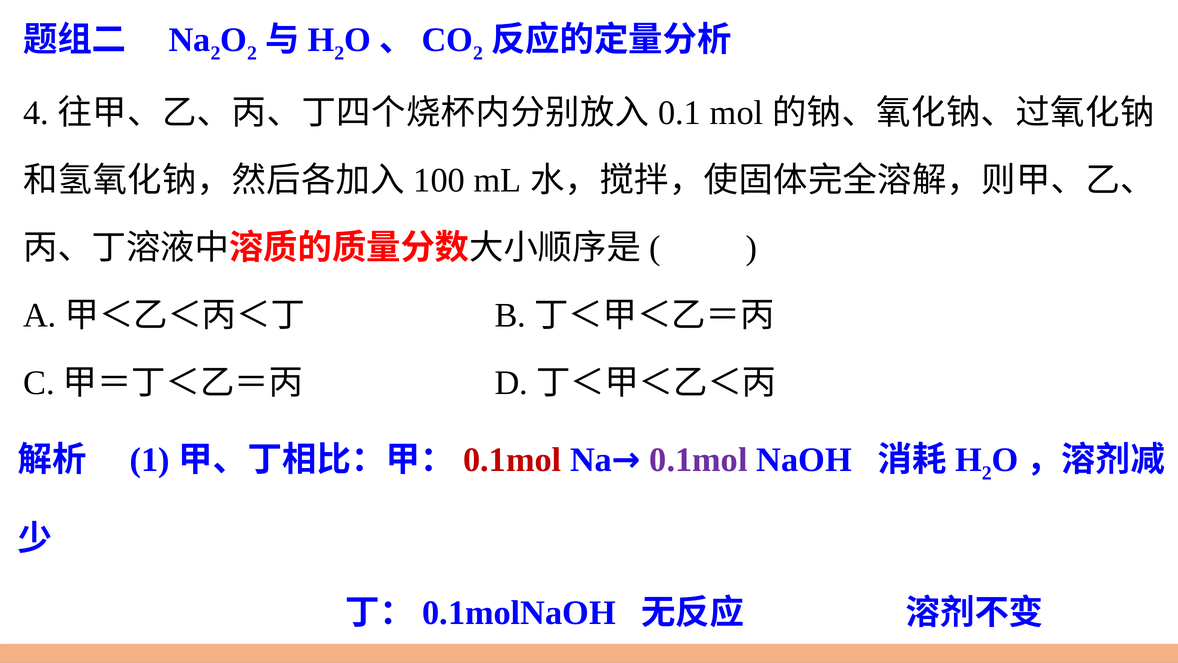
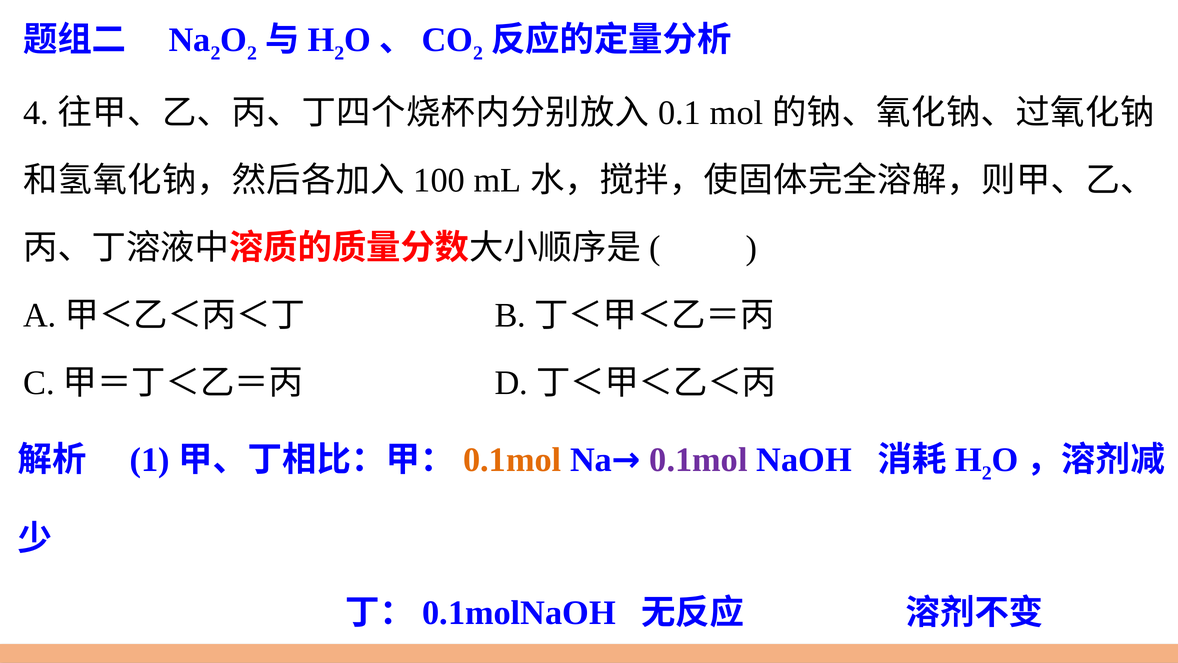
0.1mol at (512, 460) colour: red -> orange
